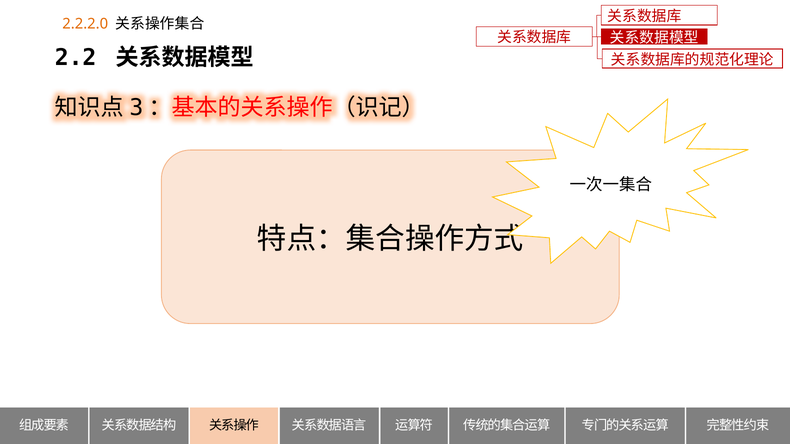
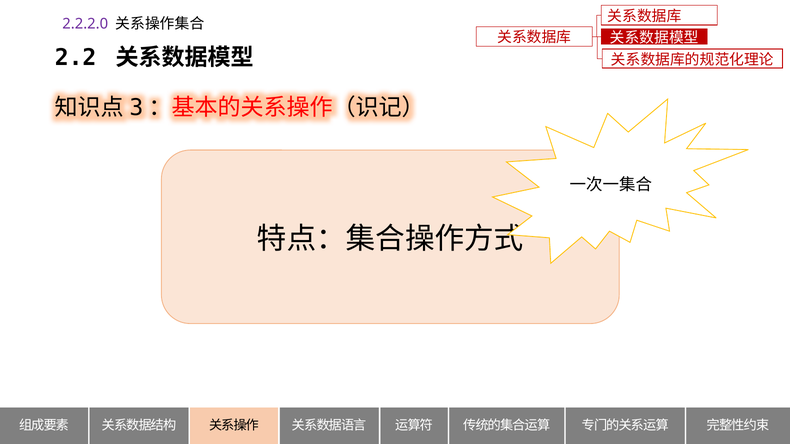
2.2.2.0 colour: orange -> purple
